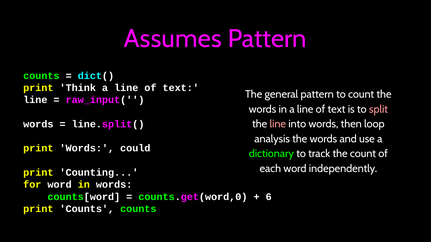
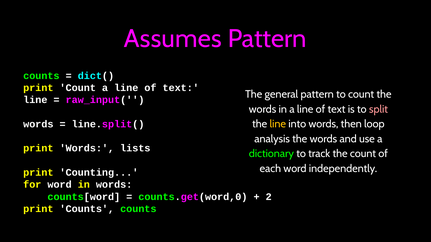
print Think: Think -> Count
line at (278, 124) colour: pink -> yellow
could: could -> lists
6: 6 -> 2
